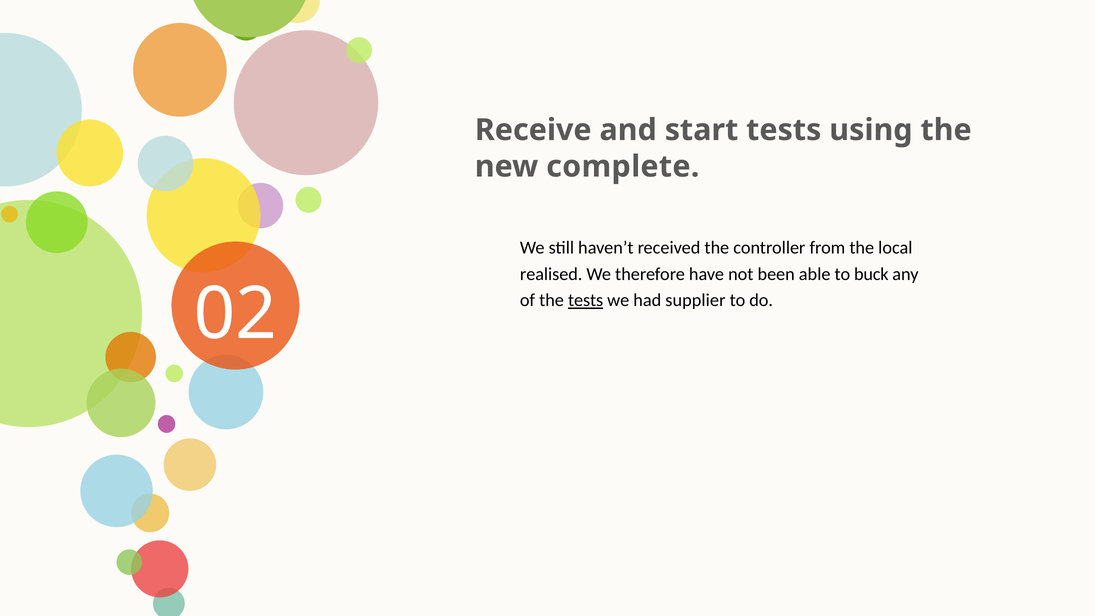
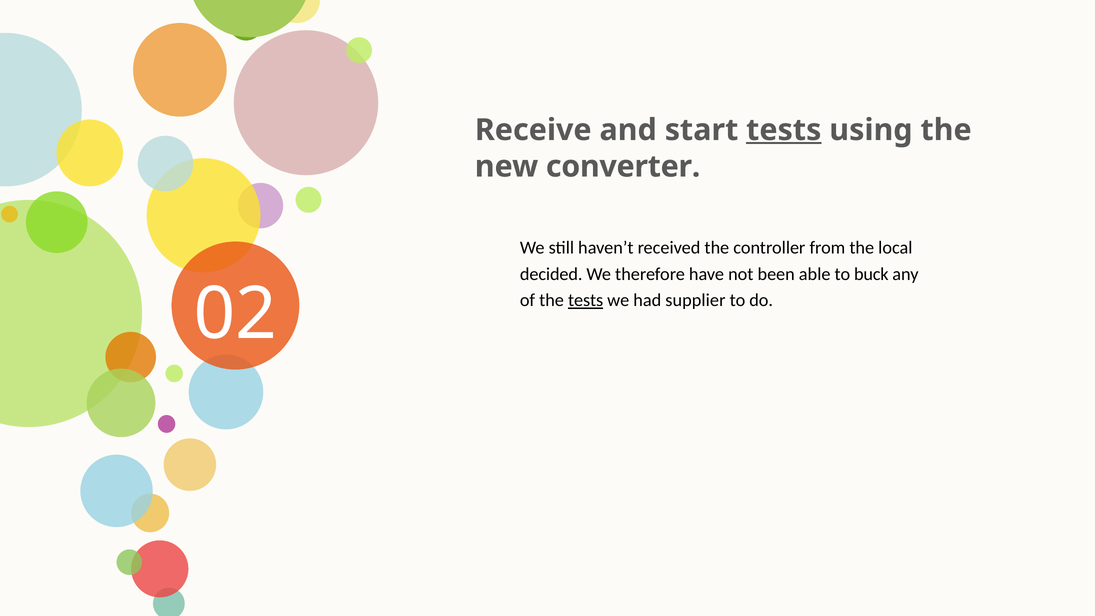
tests at (784, 130) underline: none -> present
complete: complete -> converter
realised: realised -> decided
